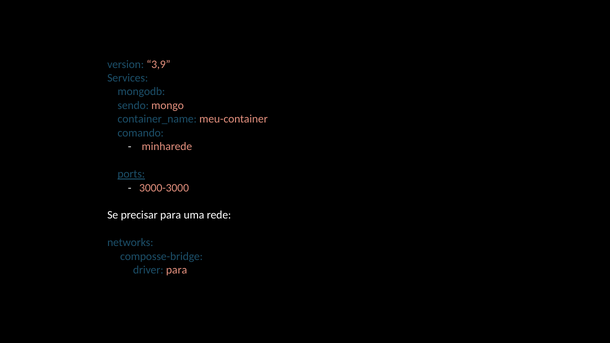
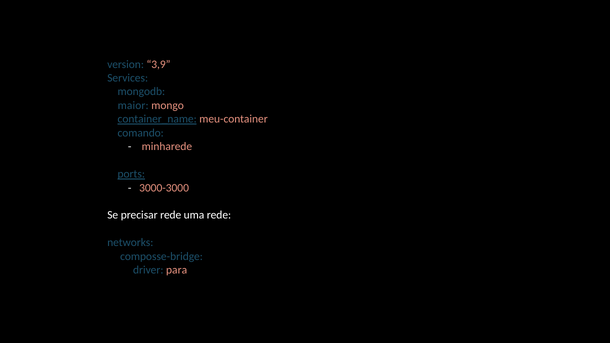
sendo: sendo -> maior
container_name underline: none -> present
precisar para: para -> rede
